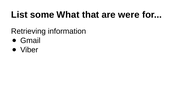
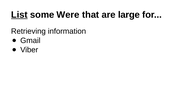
List underline: none -> present
What: What -> Were
were: were -> large
